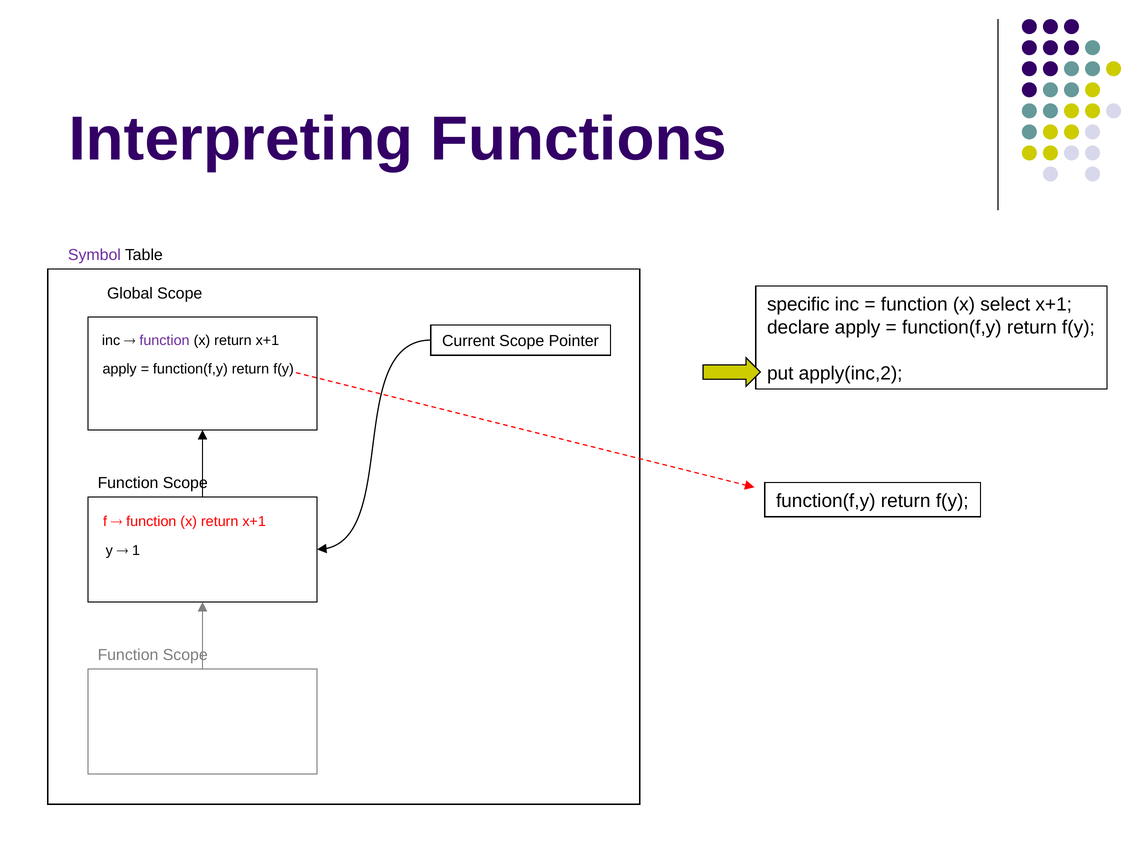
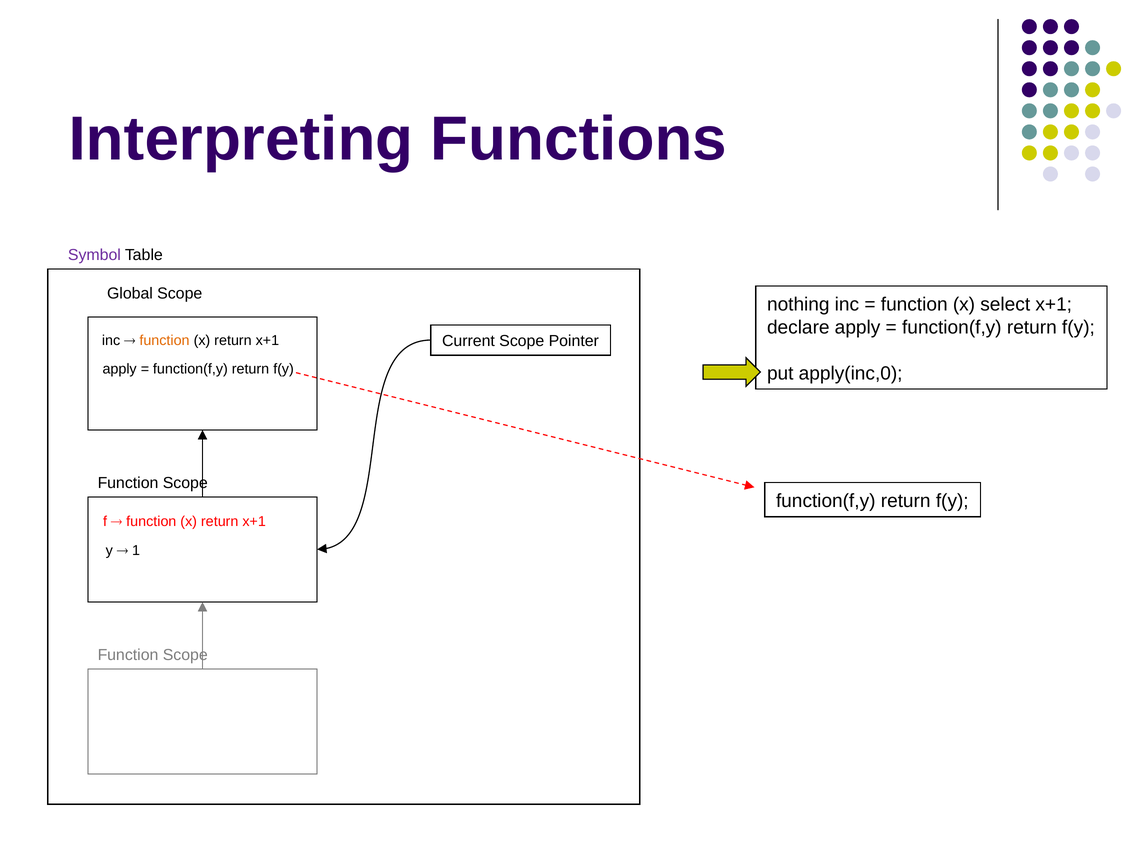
specific: specific -> nothing
function at (165, 341) colour: purple -> orange
apply(inc,2: apply(inc,2 -> apply(inc,0
